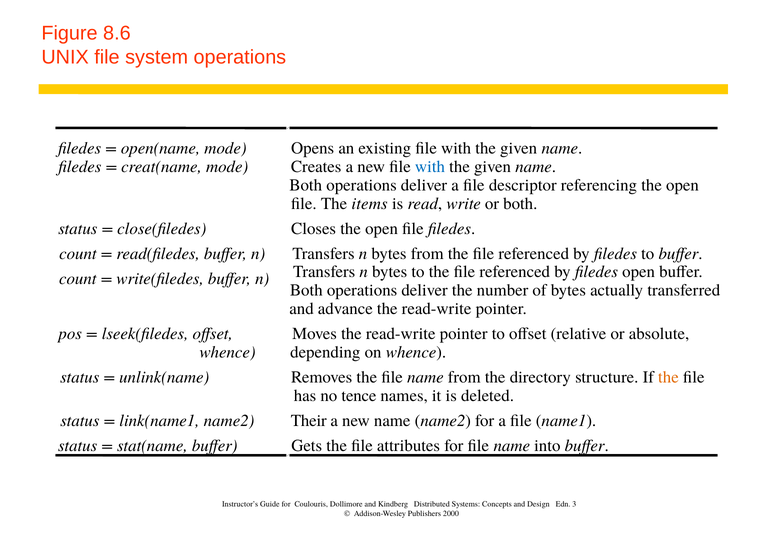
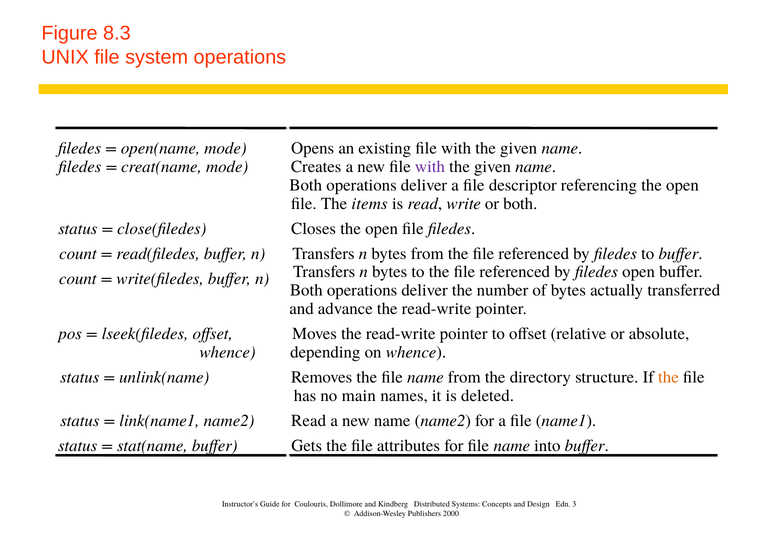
8.6: 8.6 -> 8.3
with at (430, 167) colour: blue -> purple
tence: tence -> main
name2 Their: Their -> Read
